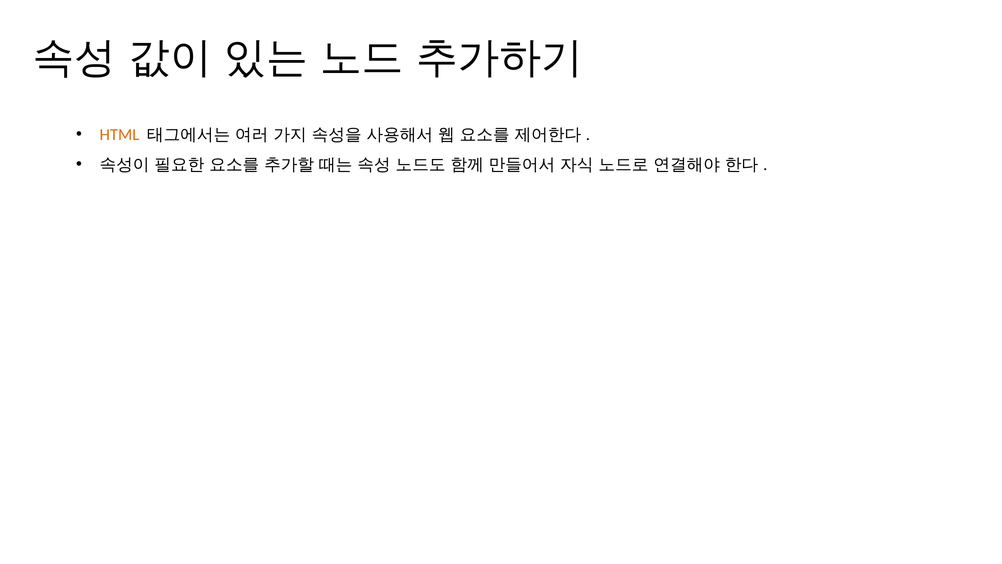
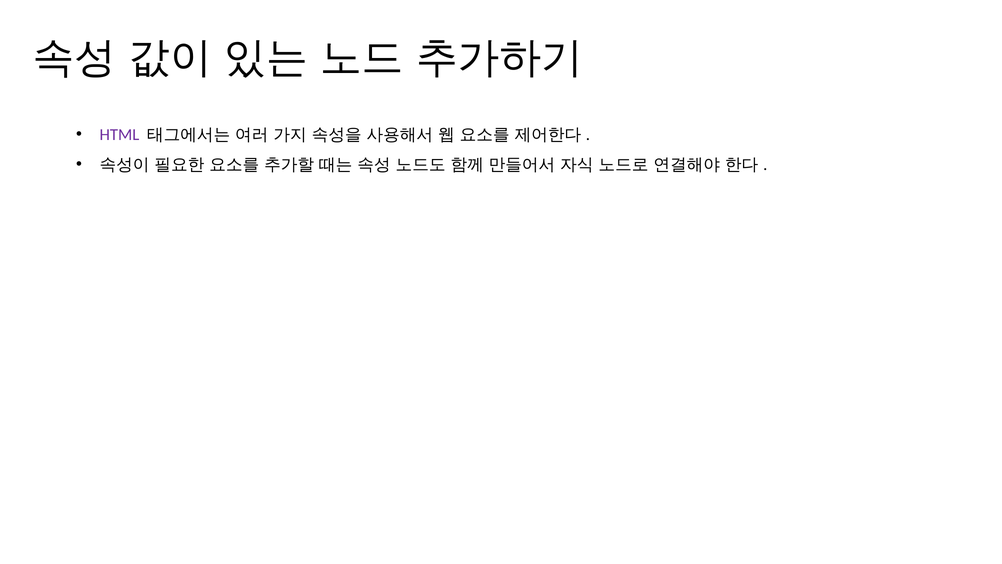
HTML colour: orange -> purple
